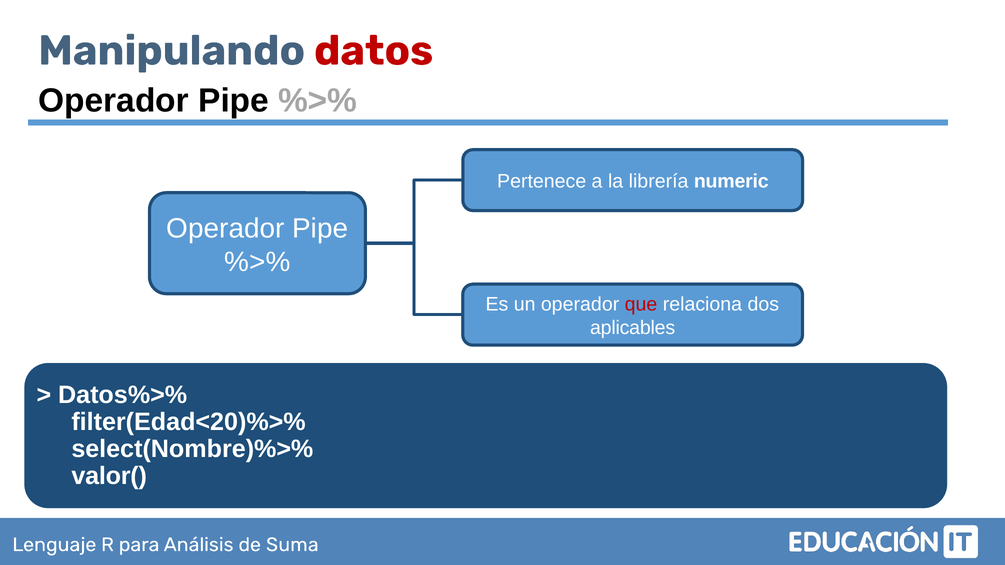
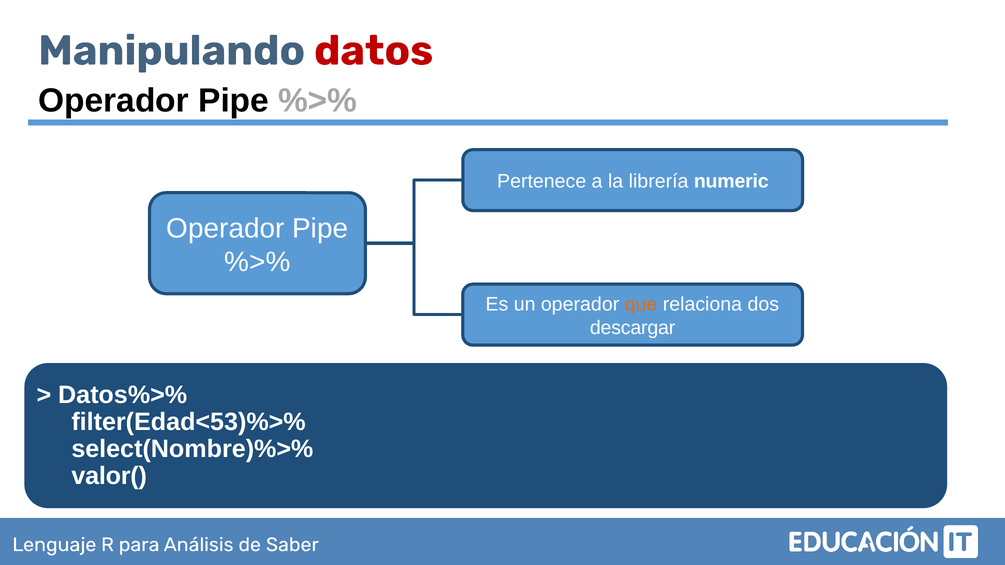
que colour: red -> orange
aplicables: aplicables -> descargar
filter(Edad<20)%>%: filter(Edad<20)%>% -> filter(Edad<53)%>%
Suma: Suma -> Saber
